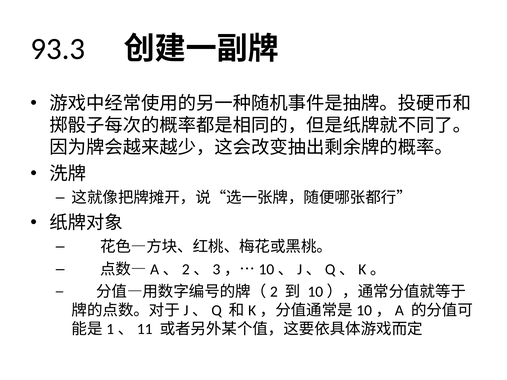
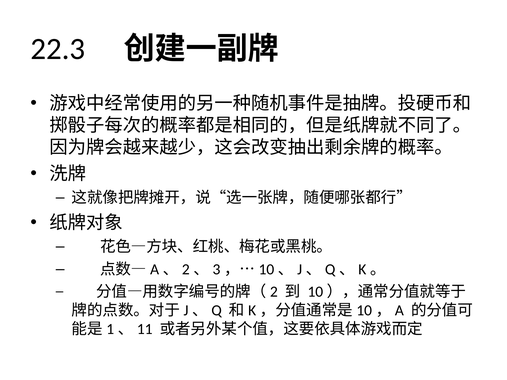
93.3: 93.3 -> 22.3
